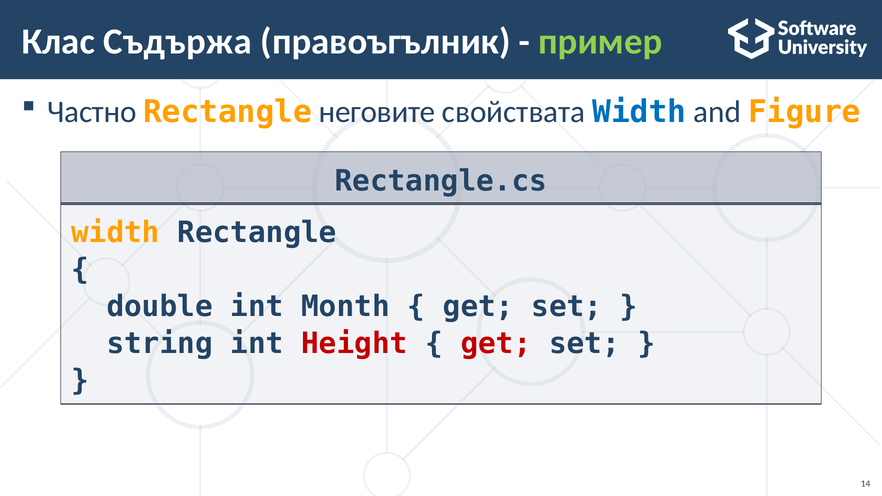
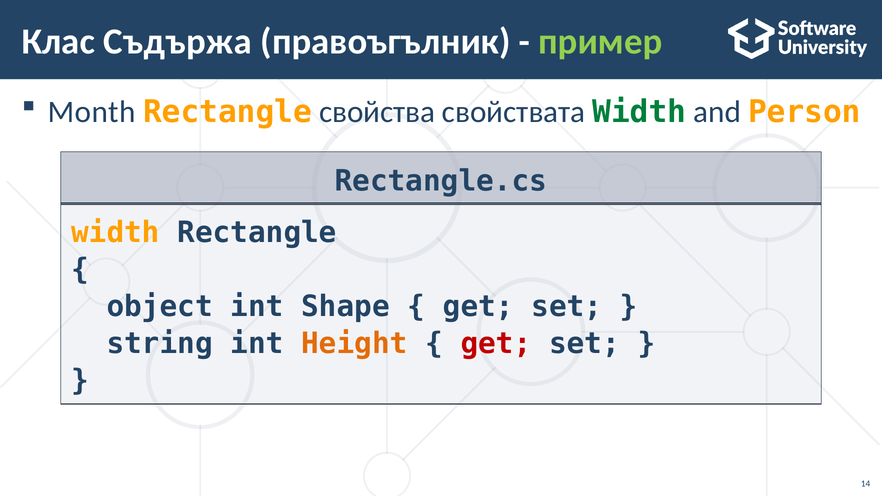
Частно: Частно -> Month
неговите: неговите -> свойства
Width at (639, 112) colour: blue -> green
Figure: Figure -> Person
double: double -> object
Month: Month -> Shape
Height colour: red -> orange
